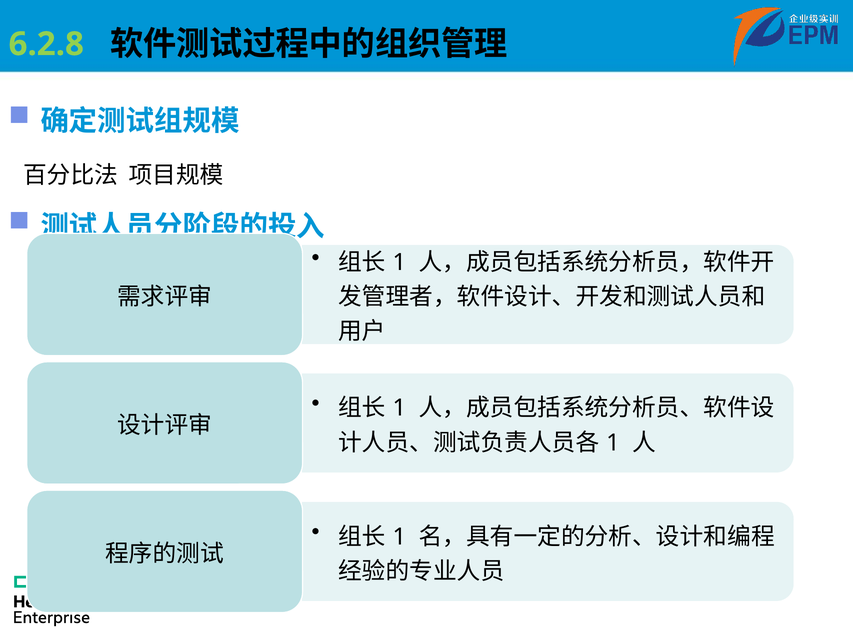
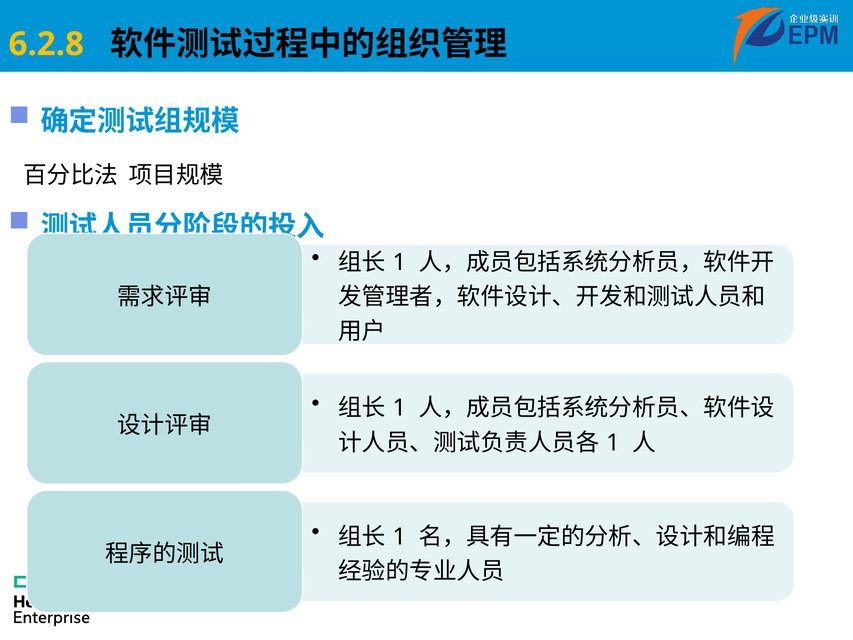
6.2.8 colour: light green -> yellow
